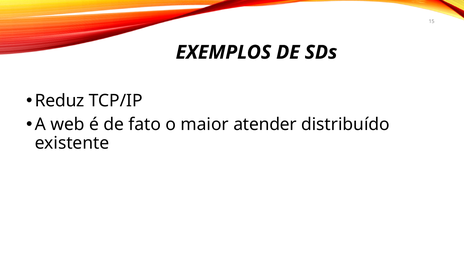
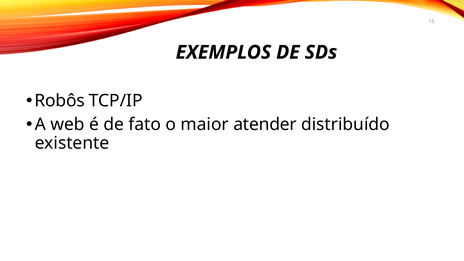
Reduz: Reduz -> Robôs
